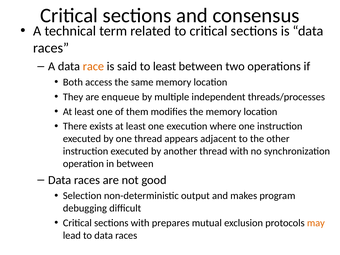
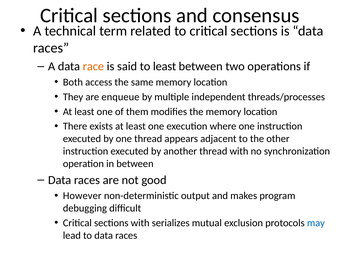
Selection: Selection -> However
prepares: prepares -> serializes
may colour: orange -> blue
